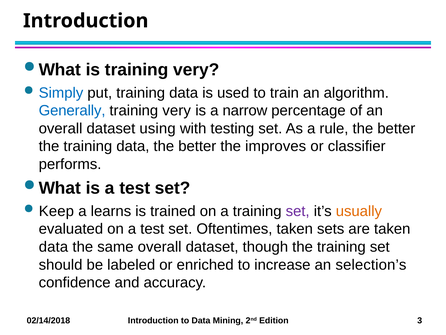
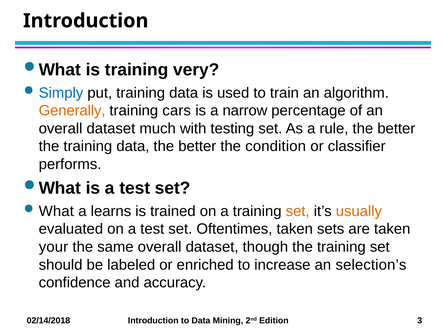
Generally colour: blue -> orange
very at (177, 111): very -> cars
using: using -> much
improves: improves -> condition
Keep at (56, 211): Keep -> What
set at (298, 211) colour: purple -> orange
data at (53, 247): data -> your
